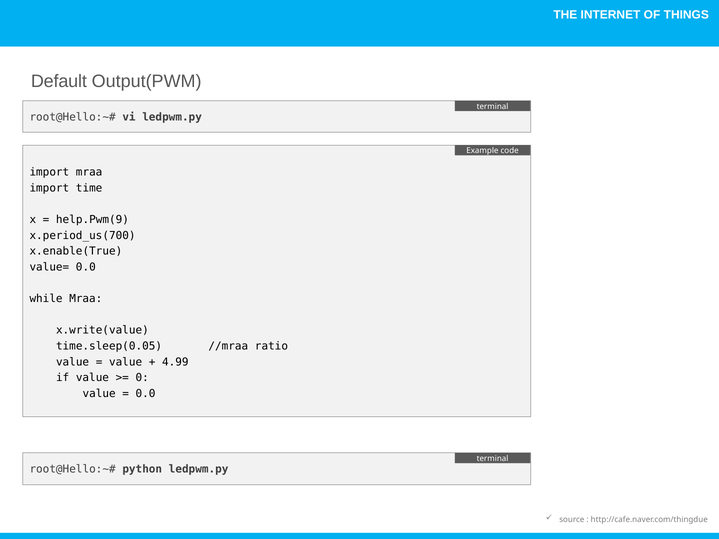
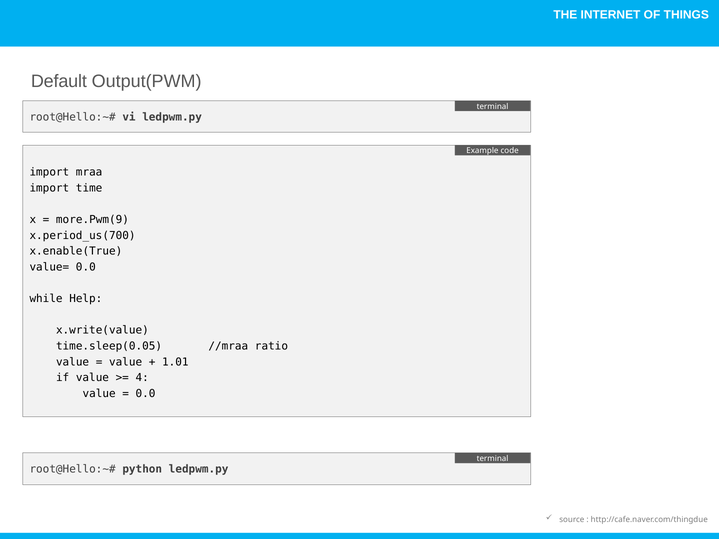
help.Pwm(9: help.Pwm(9 -> more.Pwm(9
while Mraa: Mraa -> Help
4.99: 4.99 -> 1.01
0: 0 -> 4
